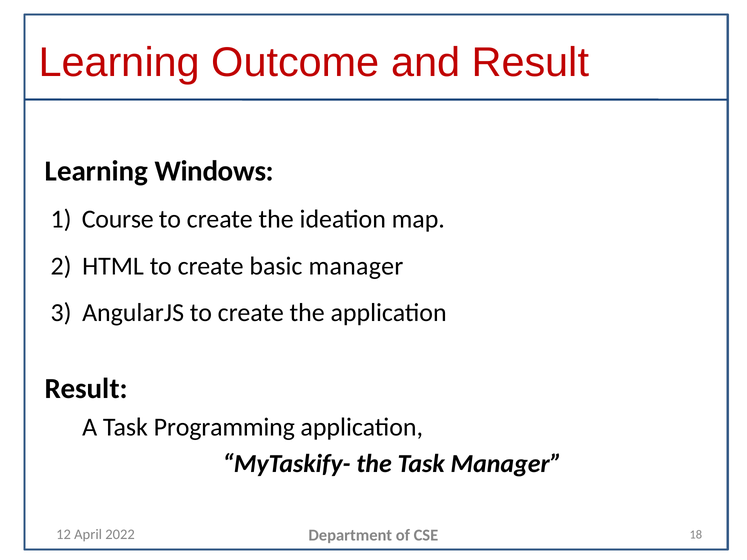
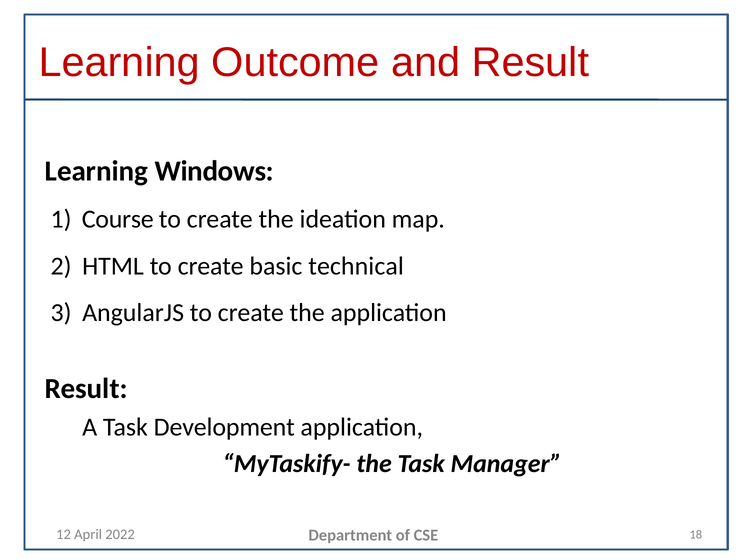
basic manager: manager -> technical
Programming: Programming -> Development
